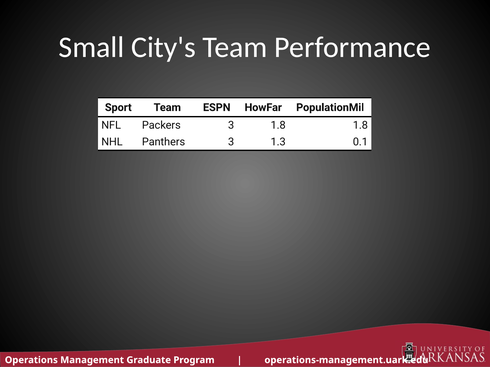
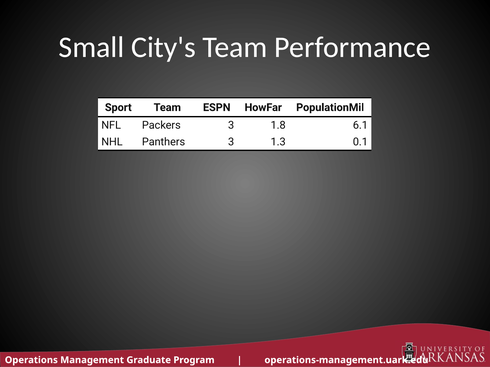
1.8 1.8: 1.8 -> 6.1
